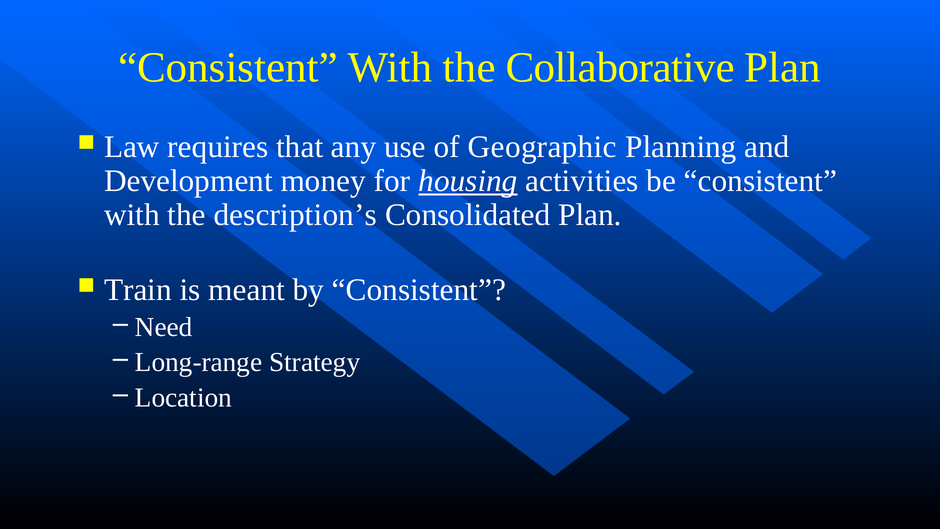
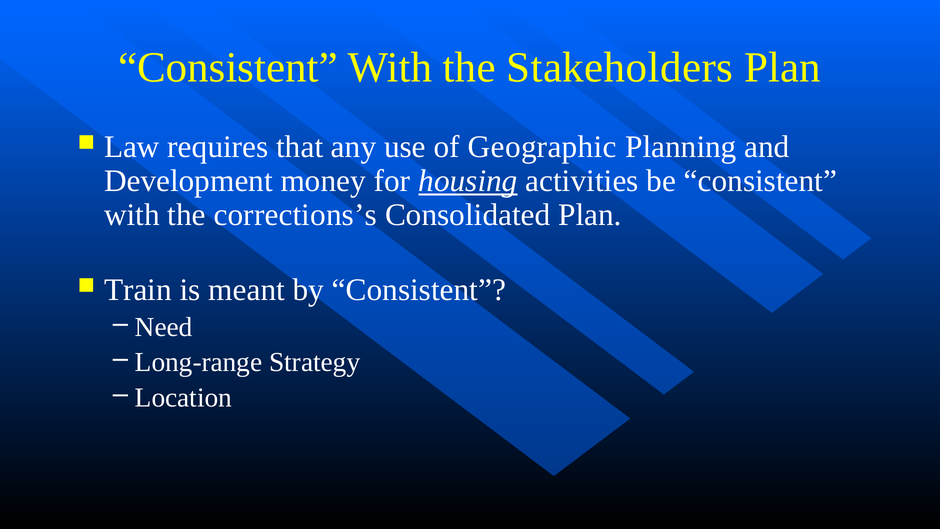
Collaborative: Collaborative -> Stakeholders
description’s: description’s -> corrections’s
